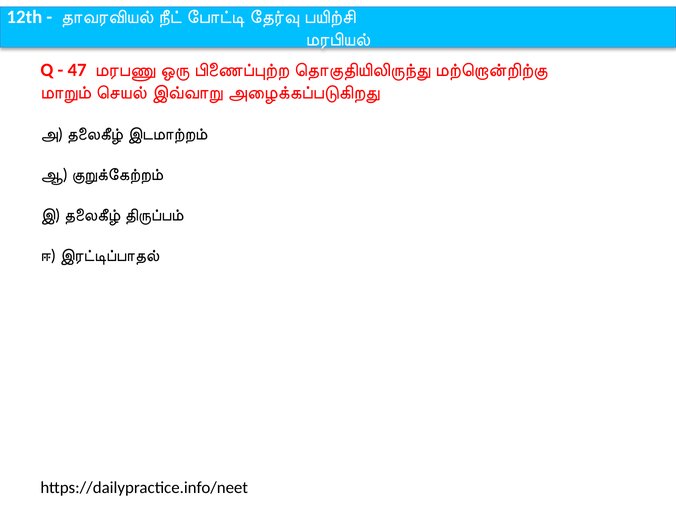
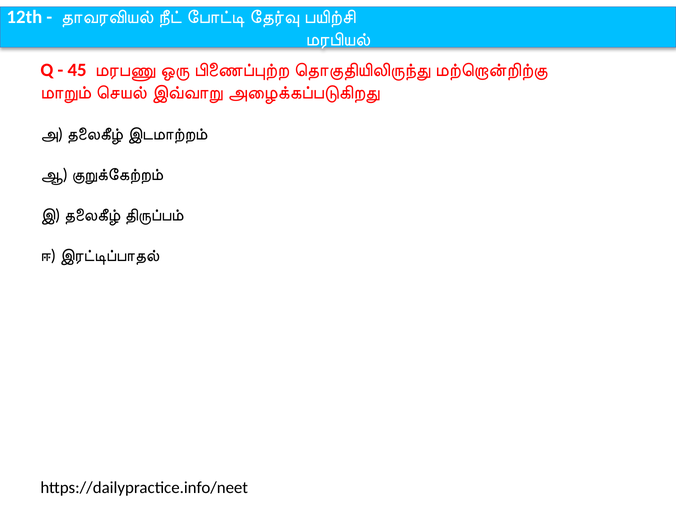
47: 47 -> 45
